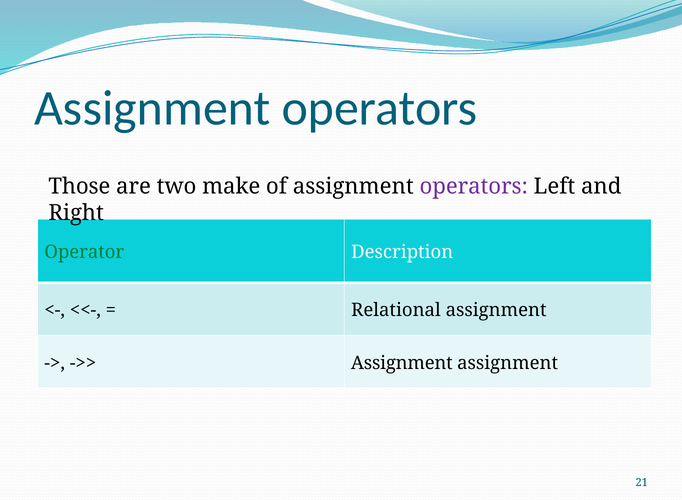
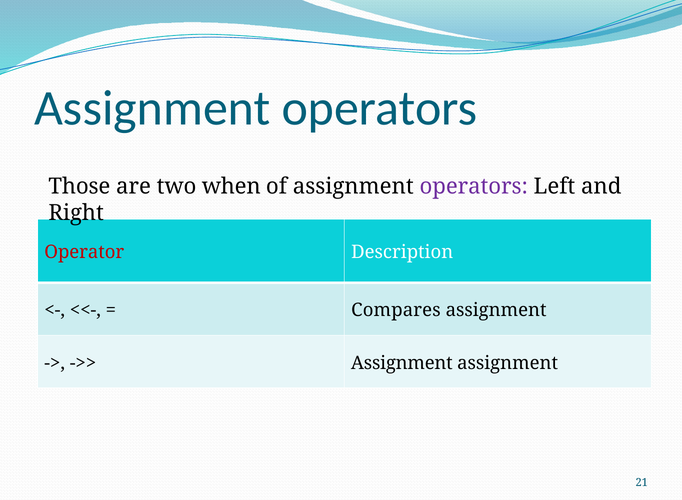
make: make -> when
Operator colour: green -> red
Relational: Relational -> Compares
